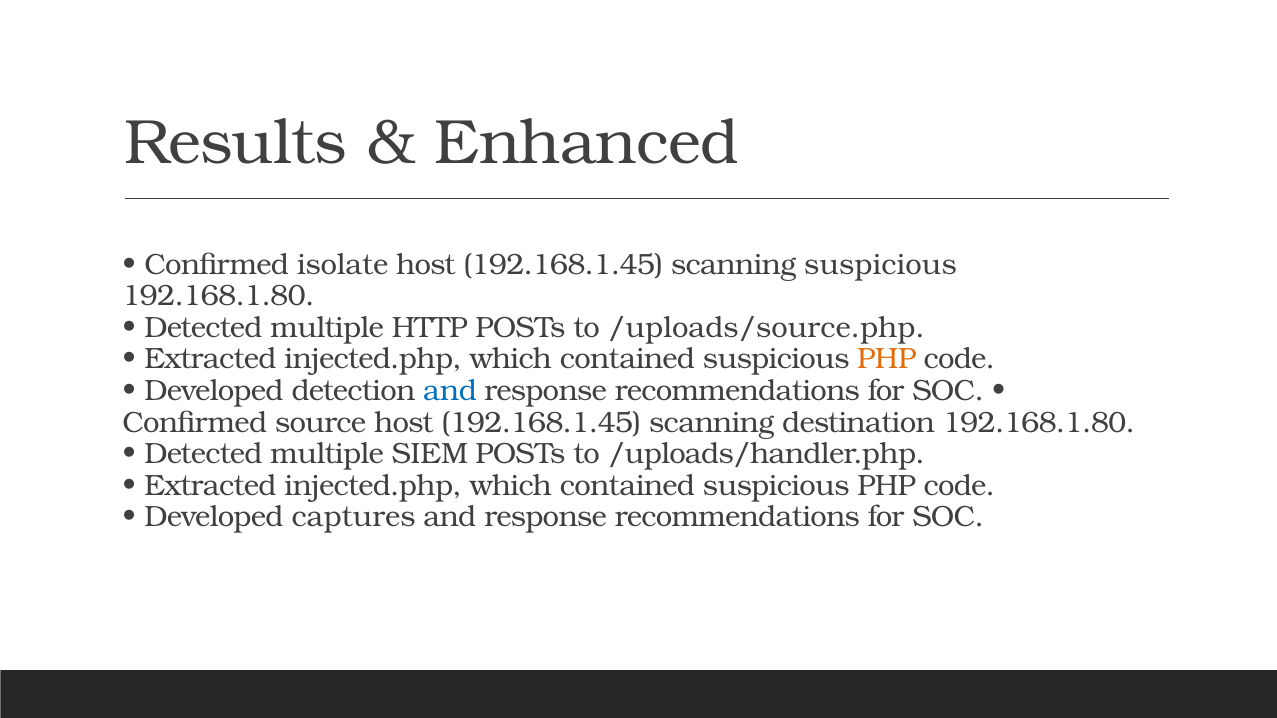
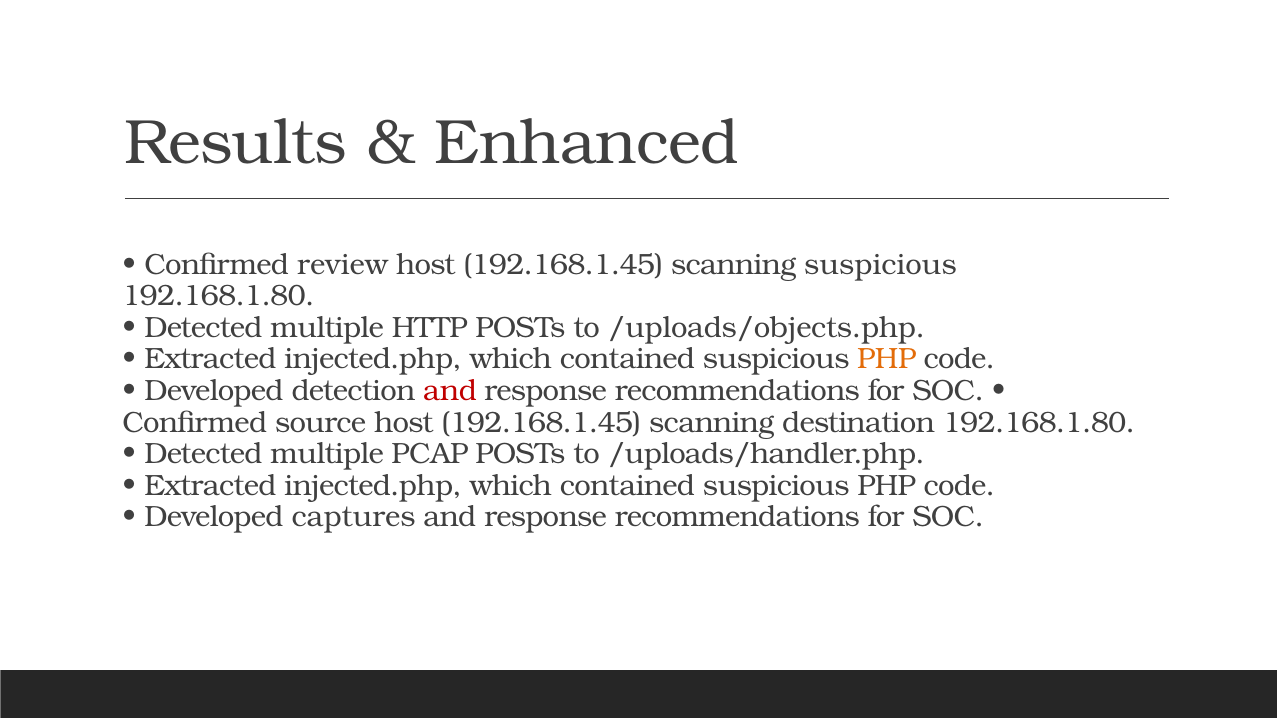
isolate: isolate -> review
/uploads/source.php: /uploads/source.php -> /uploads/objects.php
and at (450, 391) colour: blue -> red
SIEM: SIEM -> PCAP
